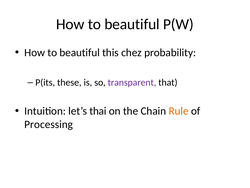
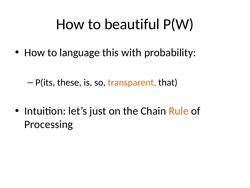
beautiful at (80, 52): beautiful -> language
chez: chez -> with
transparent colour: purple -> orange
thai: thai -> just
